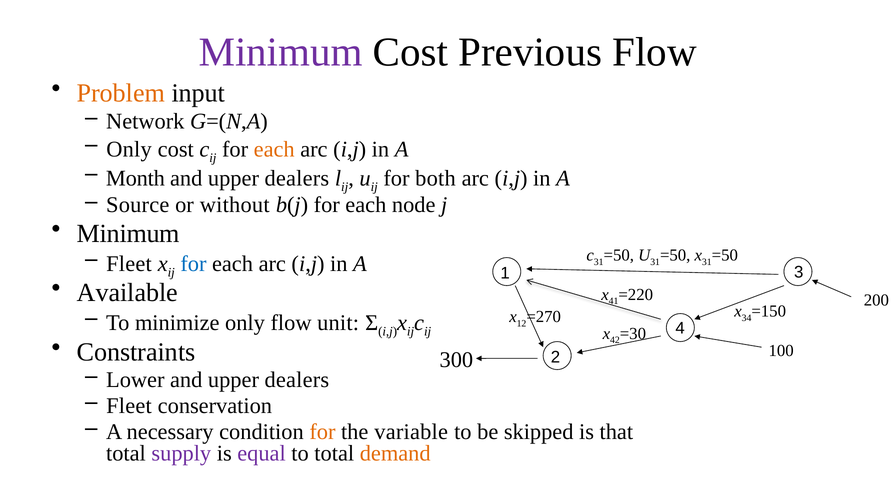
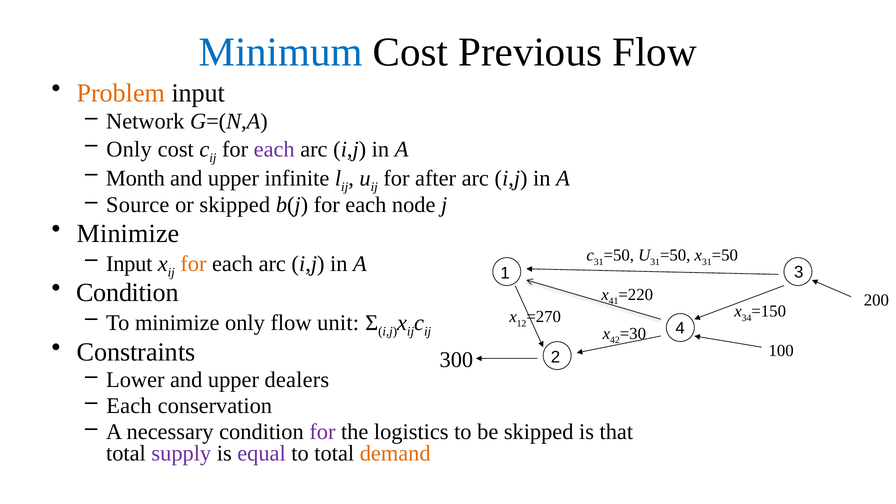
Minimum at (281, 52) colour: purple -> blue
each at (274, 149) colour: orange -> purple
dealers at (297, 178): dealers -> infinite
both: both -> after
or without: without -> skipped
Minimum at (128, 233): Minimum -> Minimize
Fleet at (129, 264): Fleet -> Input
for at (193, 264) colour: blue -> orange
Available at (127, 293): Available -> Condition
Fleet at (129, 406): Fleet -> Each
for at (322, 432) colour: orange -> purple
variable: variable -> logistics
